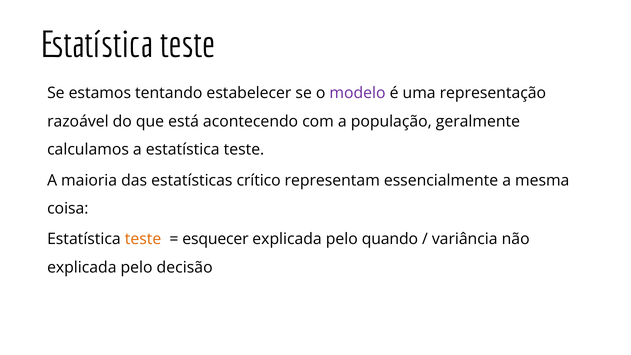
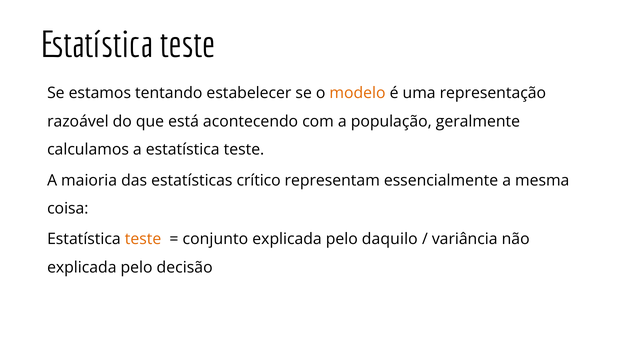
modelo colour: purple -> orange
esquecer: esquecer -> conjunto
quando: quando -> daquilo
